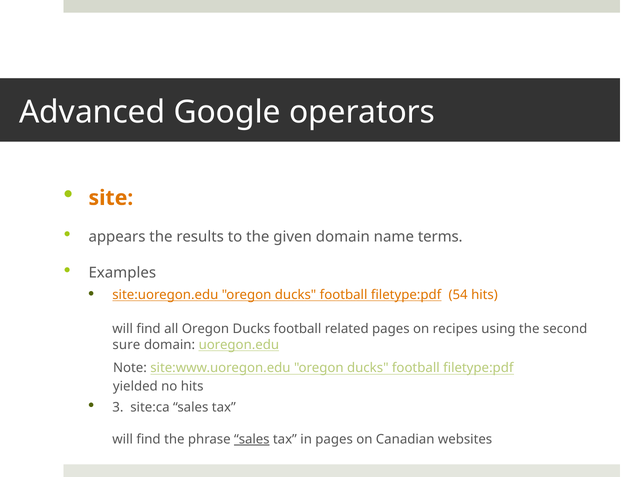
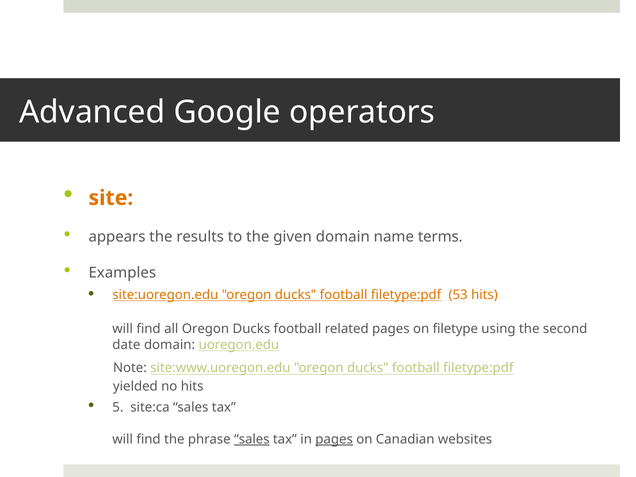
54: 54 -> 53
recipes: recipes -> filetype
sure: sure -> date
3: 3 -> 5
pages at (334, 439) underline: none -> present
